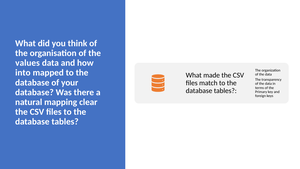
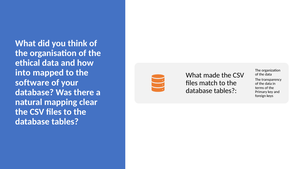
values: values -> ethical
database at (32, 82): database -> software
